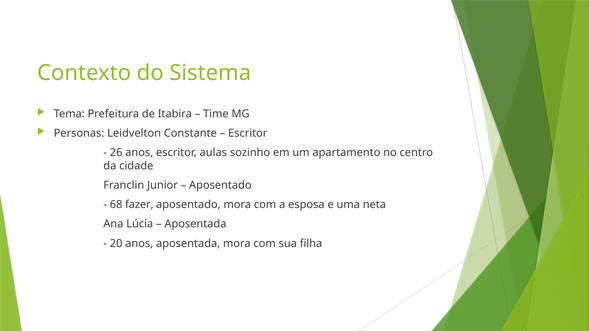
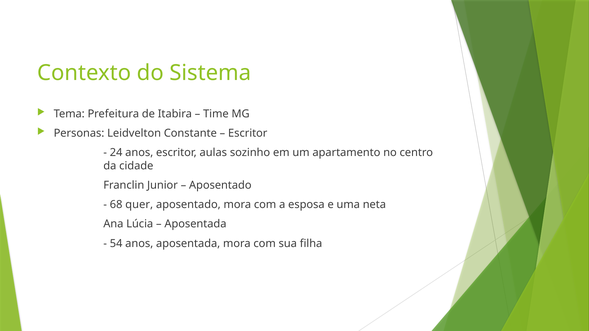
26: 26 -> 24
fazer: fazer -> quer
20: 20 -> 54
